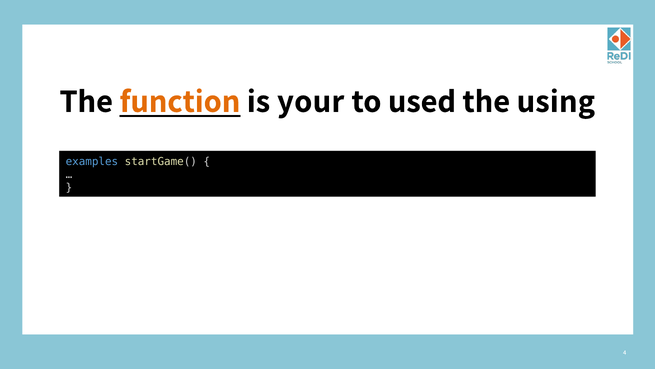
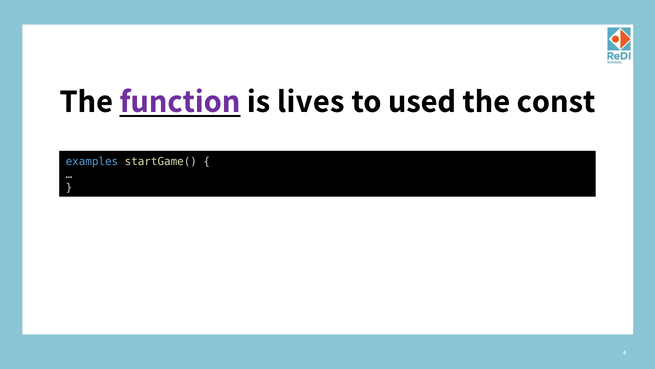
function colour: orange -> purple
your: your -> lives
using: using -> const
